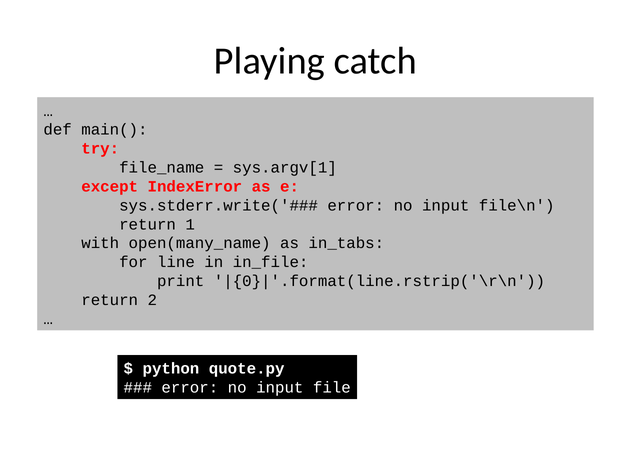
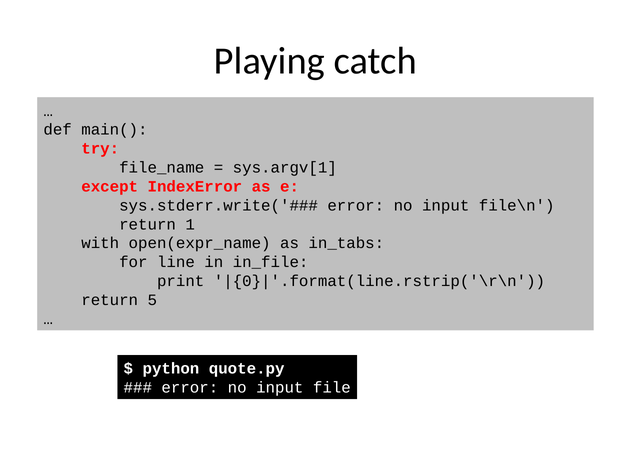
open(many_name: open(many_name -> open(expr_name
2: 2 -> 5
